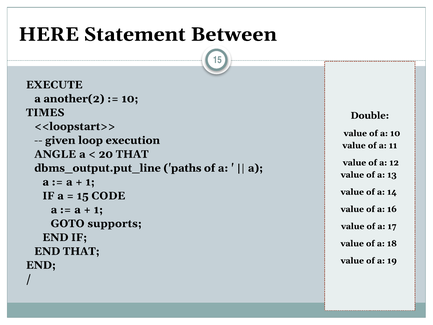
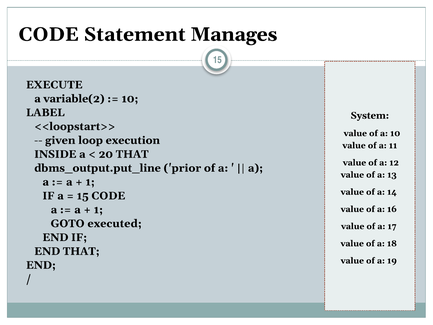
HERE at (49, 34): HERE -> CODE
Between: Between -> Manages
another(2: another(2 -> variable(2
TIMES: TIMES -> LABEL
Double: Double -> System
ANGLE: ANGLE -> INSIDE
paths: paths -> prior
supports: supports -> executed
